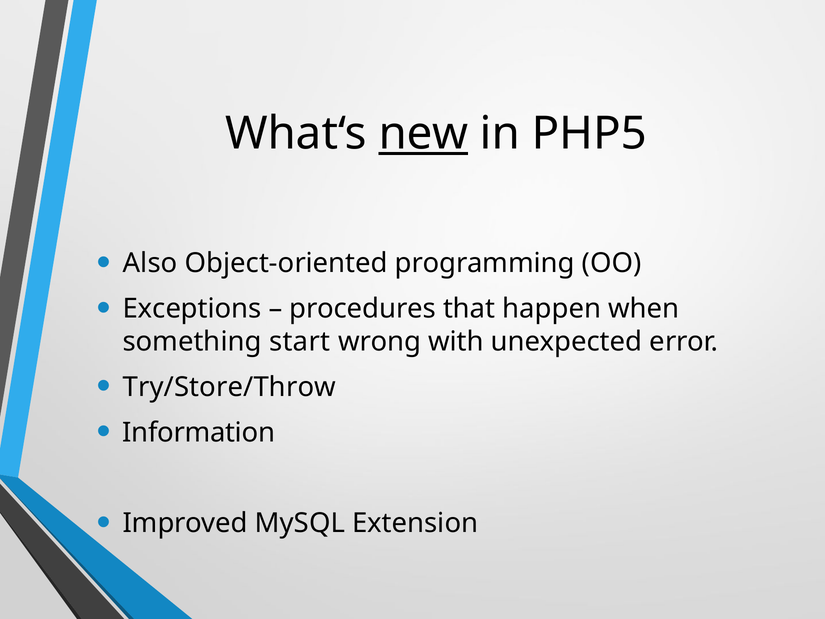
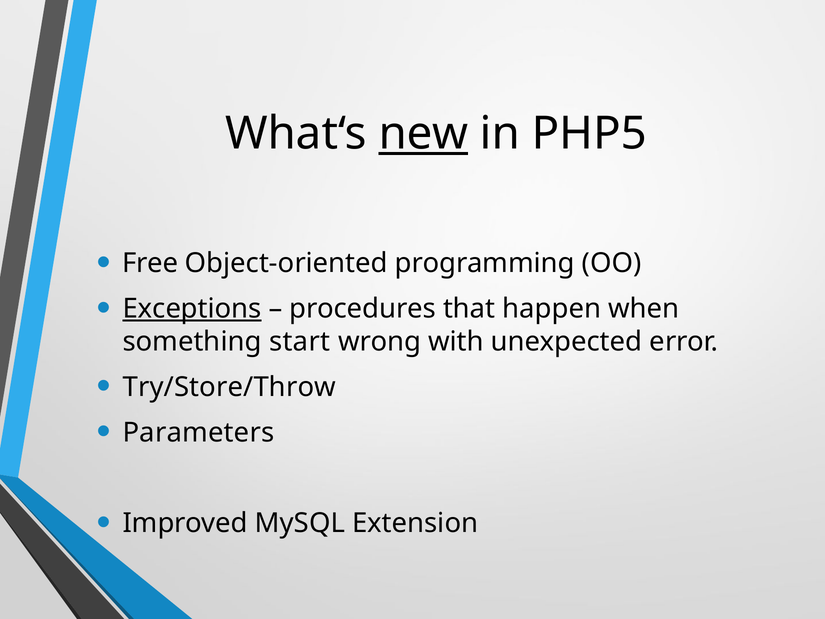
Also: Also -> Free
Exceptions underline: none -> present
Information: Information -> Parameters
